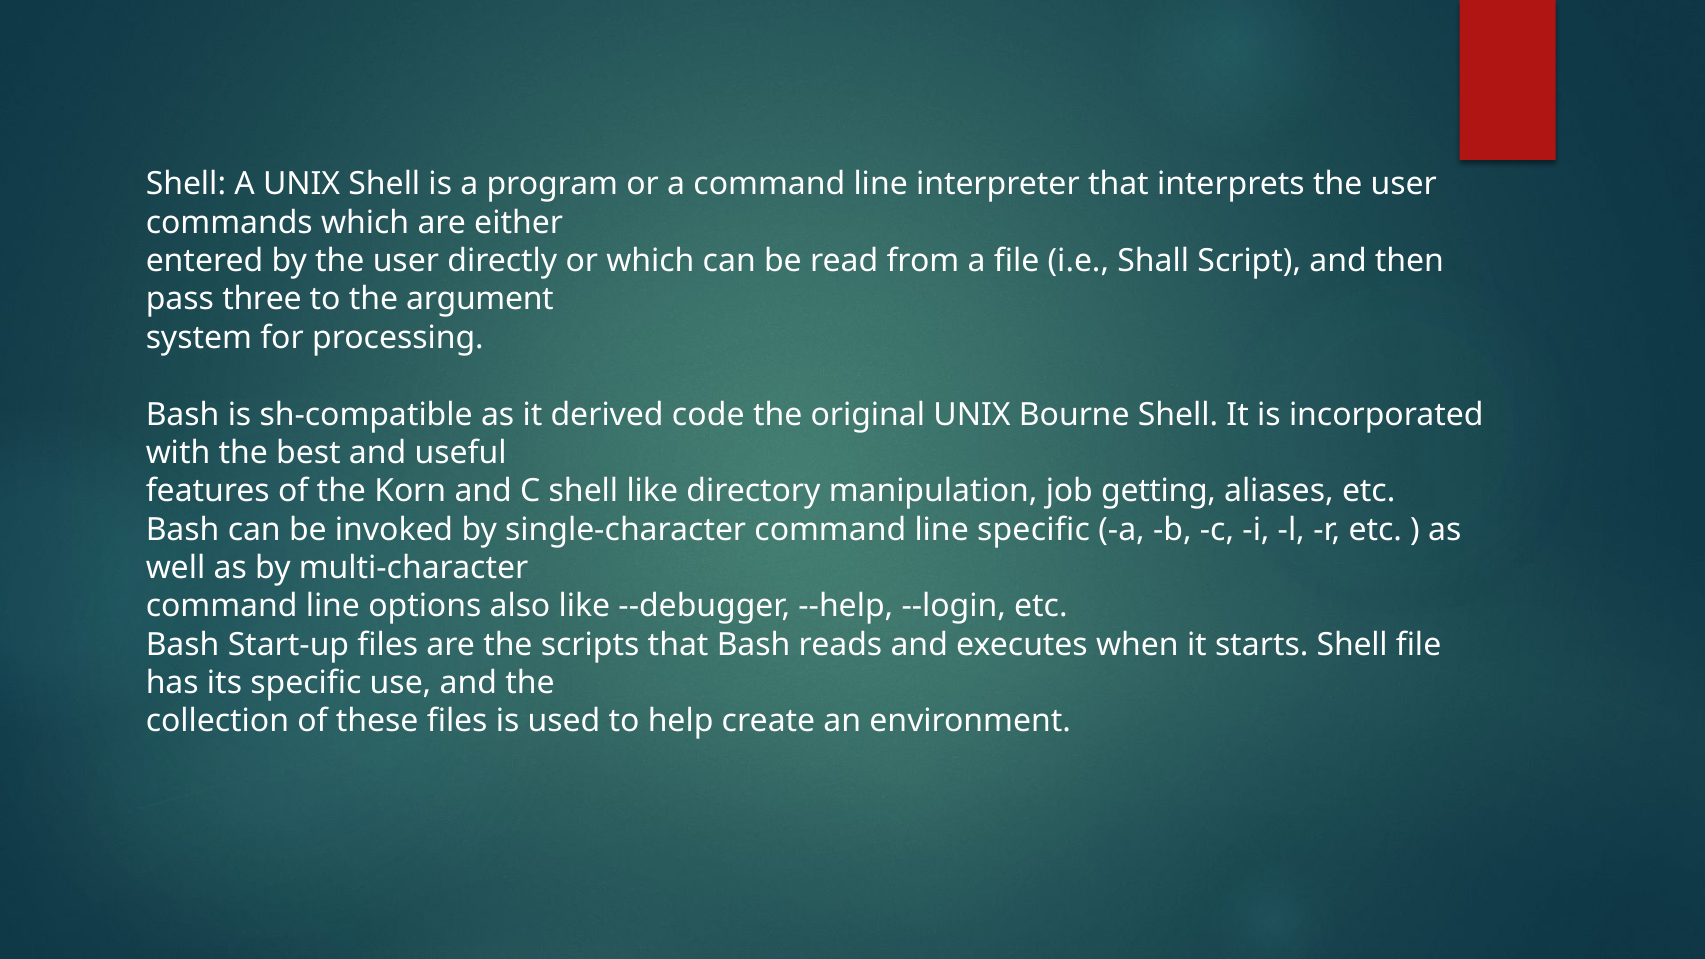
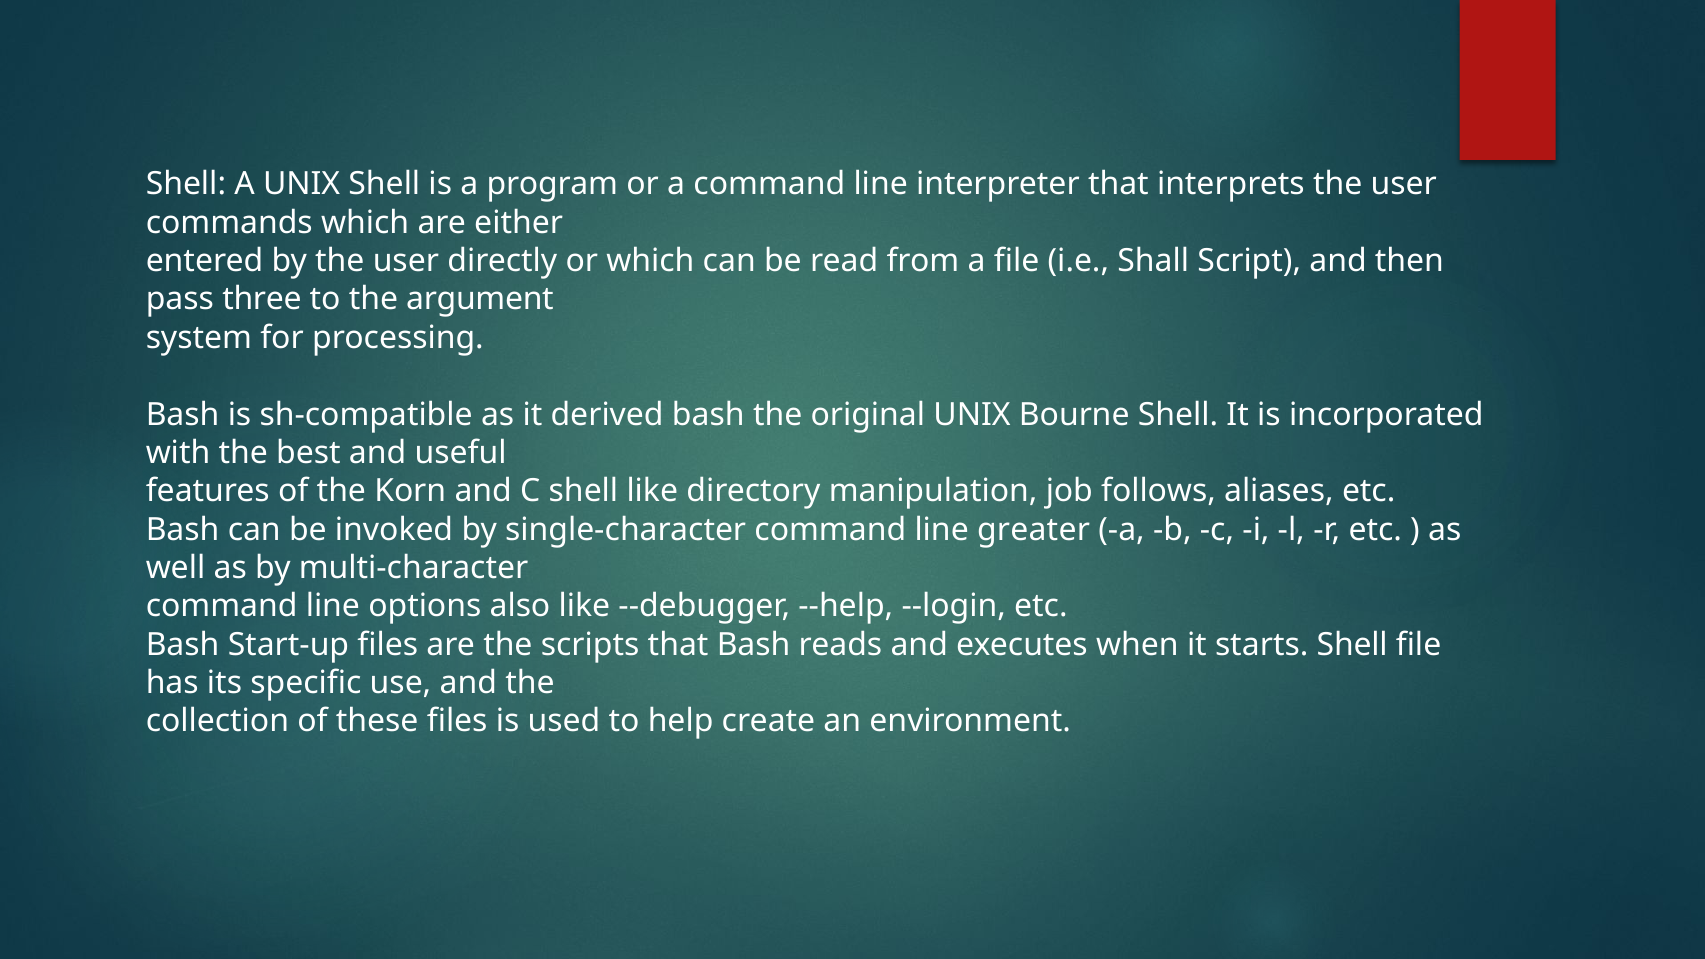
derived code: code -> bash
getting: getting -> follows
line specific: specific -> greater
